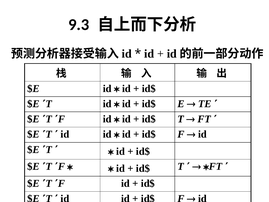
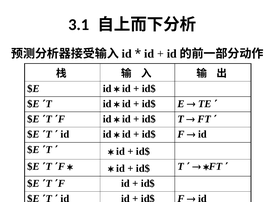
9.3: 9.3 -> 3.1
